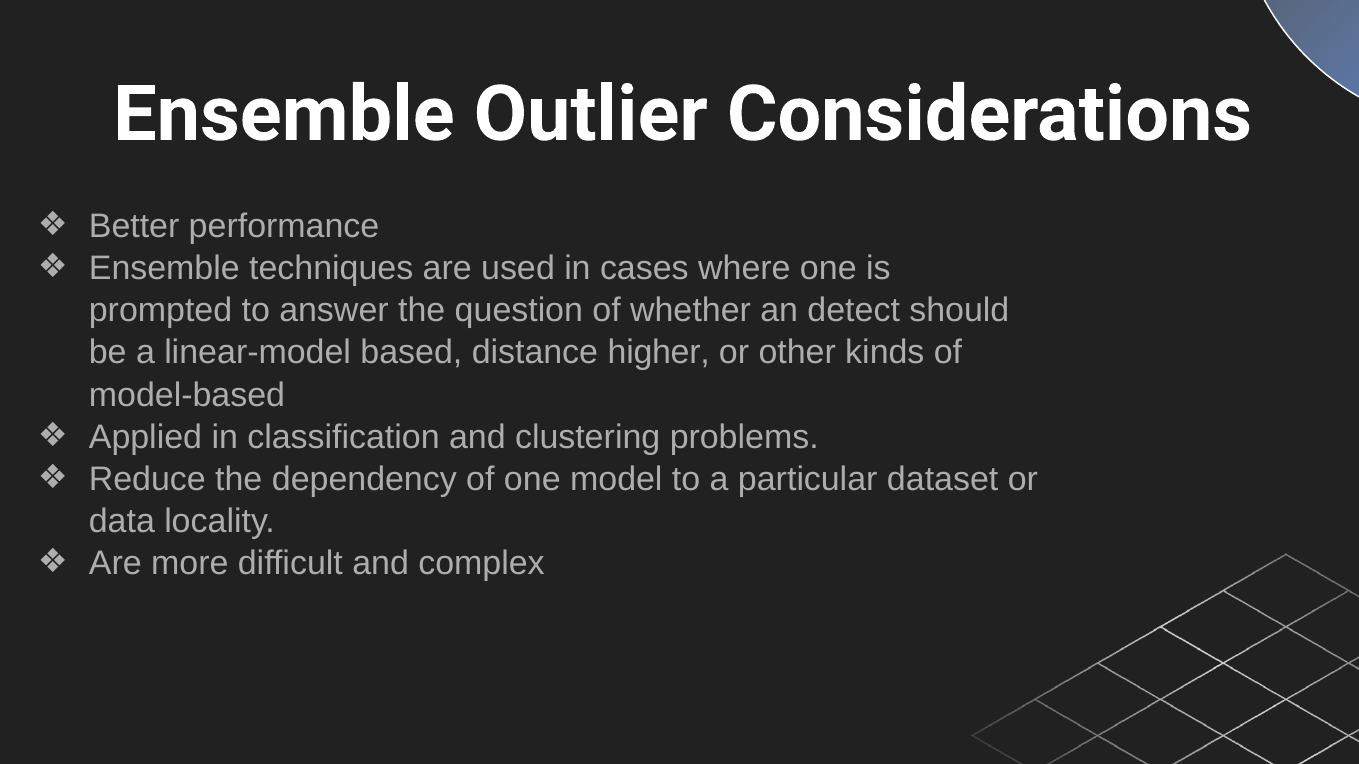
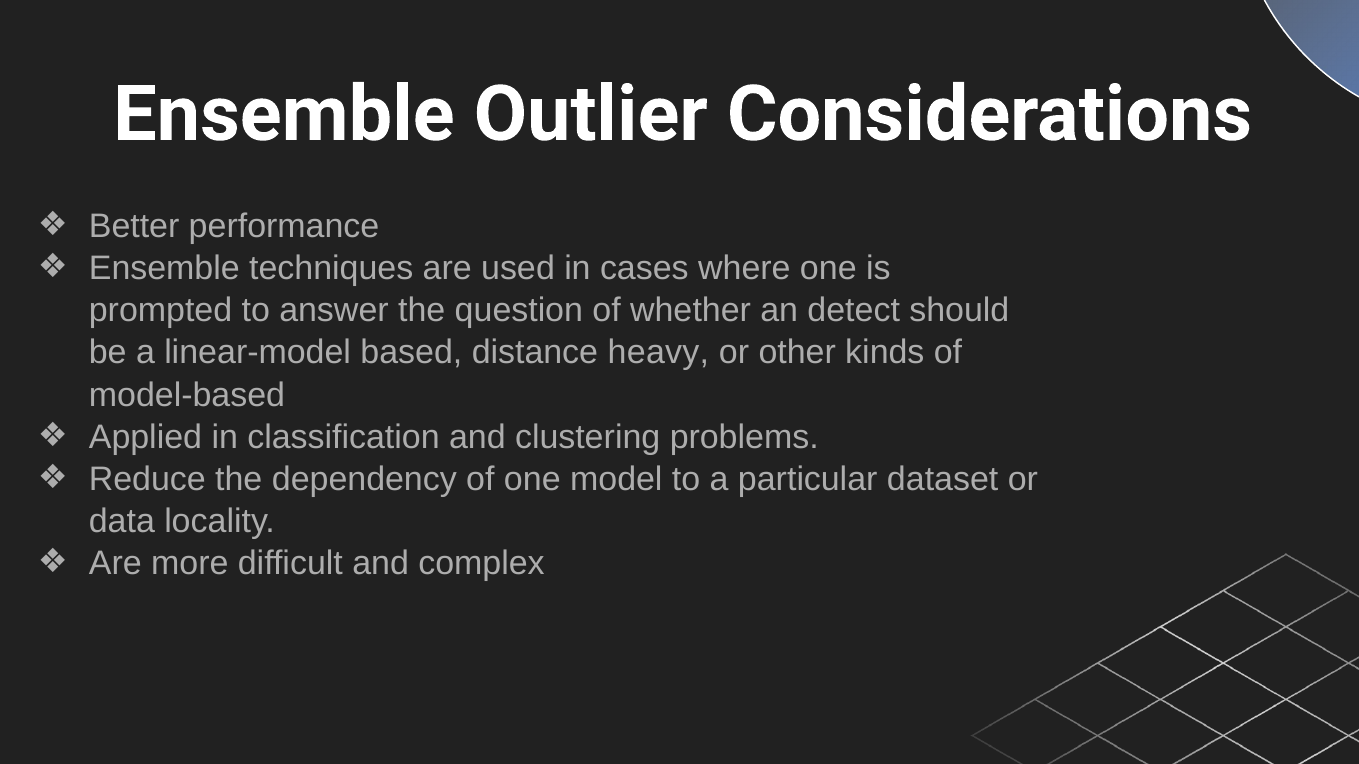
higher: higher -> heavy
